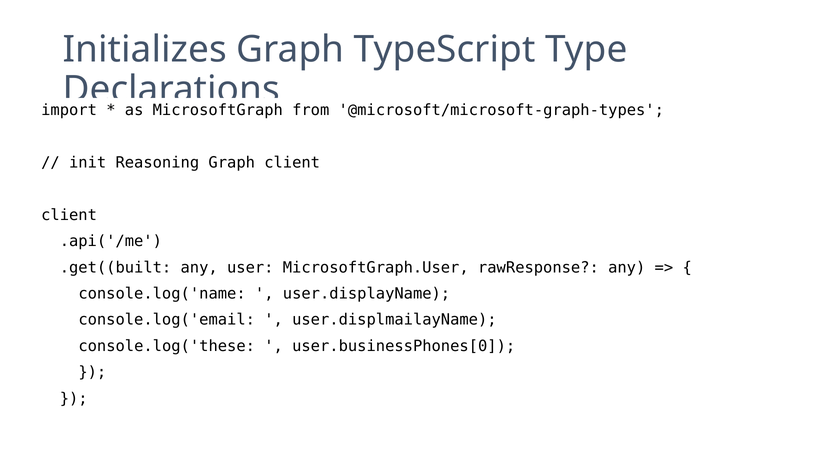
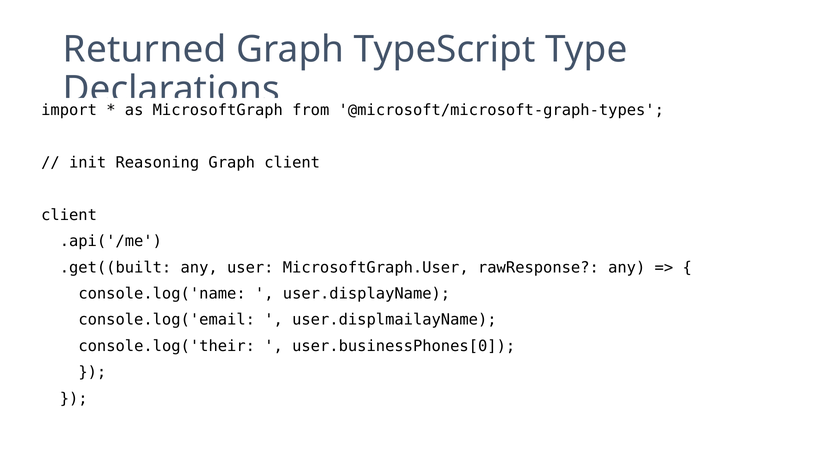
Initializes: Initializes -> Returned
console.log('these: console.log('these -> console.log('their
